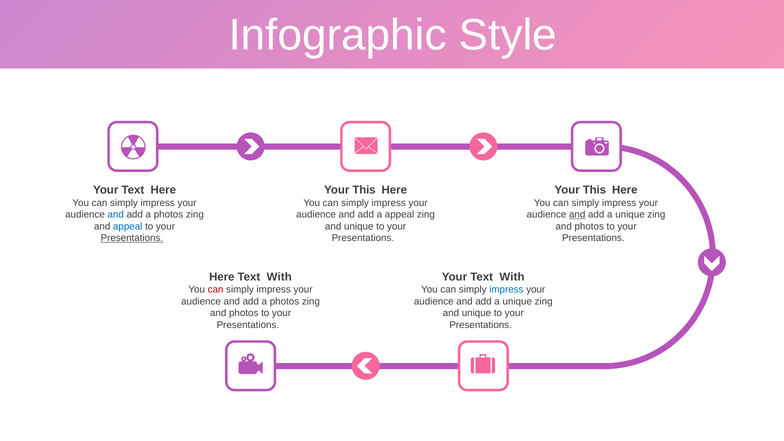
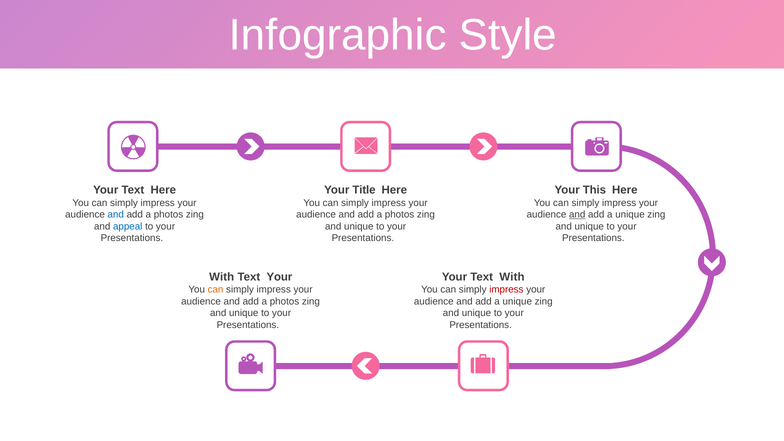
This at (364, 190): This -> Title
appeal at (400, 215): appeal -> photos
photos at (589, 226): photos -> unique
Presentations at (132, 238) underline: present -> none
Here at (222, 277): Here -> With
With at (279, 277): With -> Your
can at (216, 290) colour: red -> orange
impress at (506, 290) colour: blue -> red
photos at (244, 313): photos -> unique
